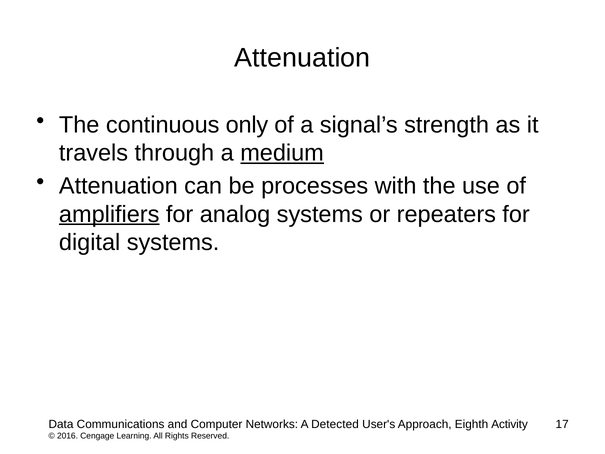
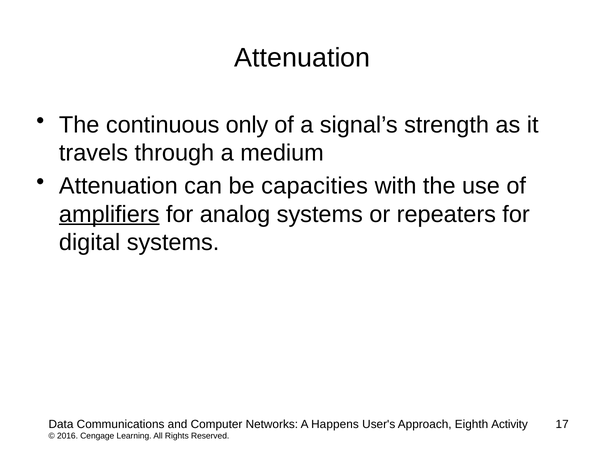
medium underline: present -> none
processes: processes -> capacities
Detected: Detected -> Happens
